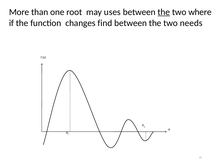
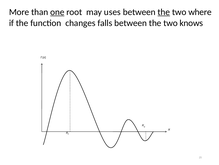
one underline: none -> present
find: find -> falls
needs: needs -> knows
